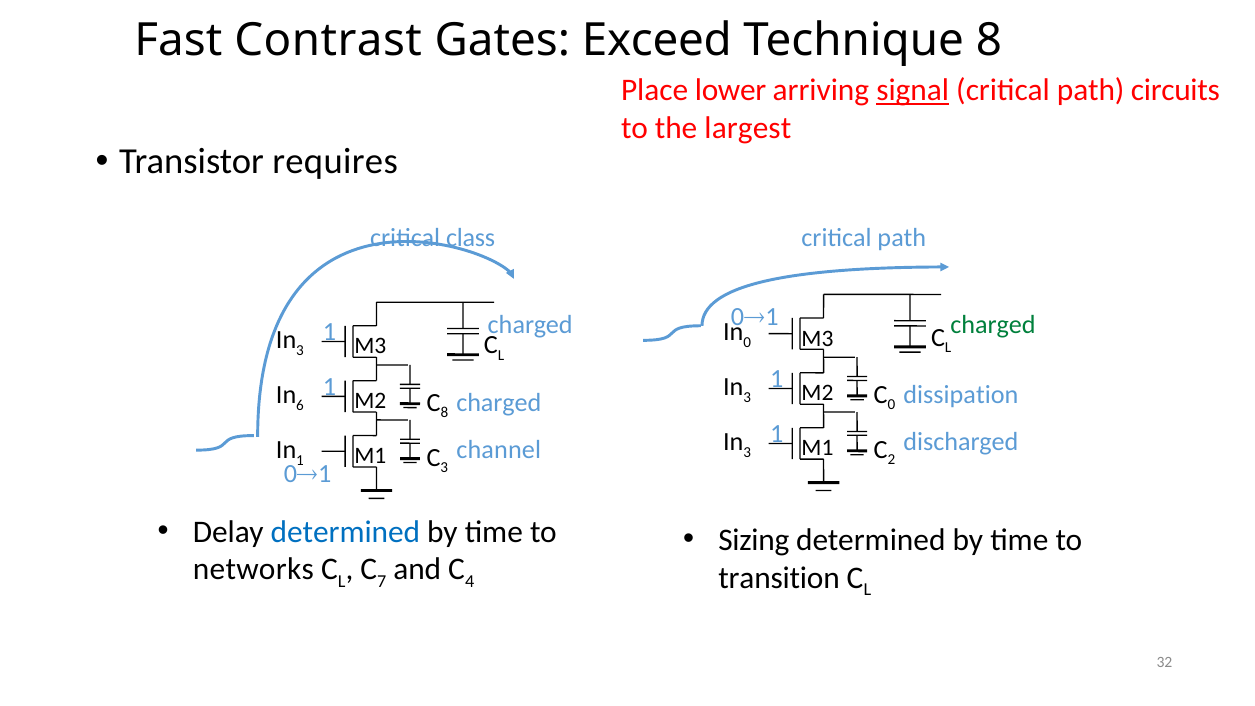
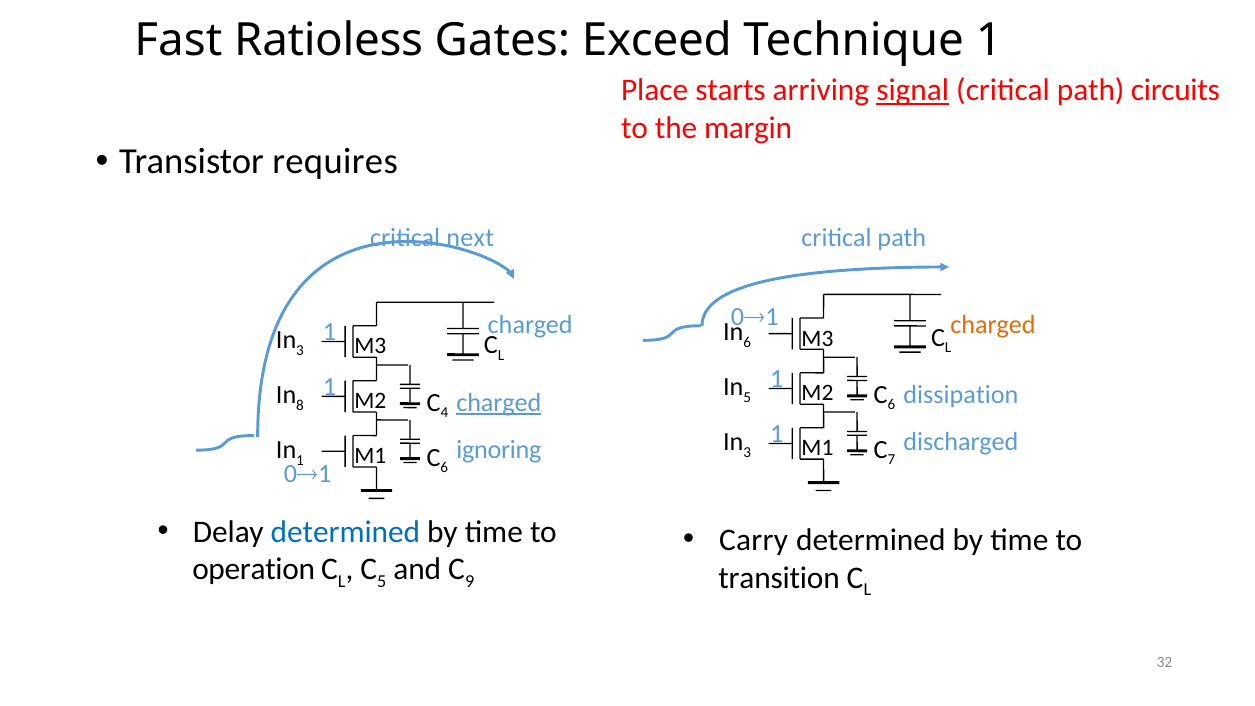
Contrast: Contrast -> Ratioless
Technique 8: 8 -> 1
lower: lower -> starts
largest: largest -> margin
class: class -> next
charged at (993, 324) colour: green -> orange
0 at (747, 342): 0 -> 6
3 at (747, 397): 3 -> 5
0 at (891, 405): 0 -> 6
6: 6 -> 8
8 at (444, 413): 8 -> 4
charged at (499, 403) underline: none -> present
2: 2 -> 7
channel: channel -> ignoring
3 at (444, 468): 3 -> 6
Sizing: Sizing -> Carry
networks: networks -> operation
7 at (382, 582): 7 -> 5
4: 4 -> 9
